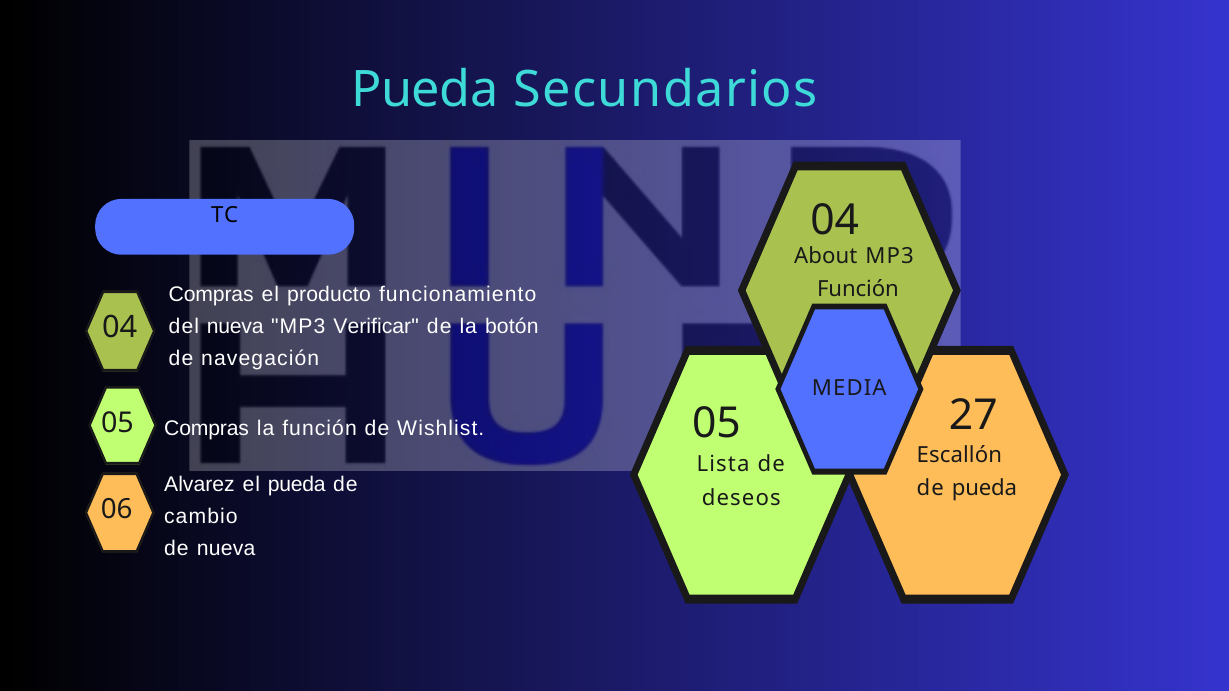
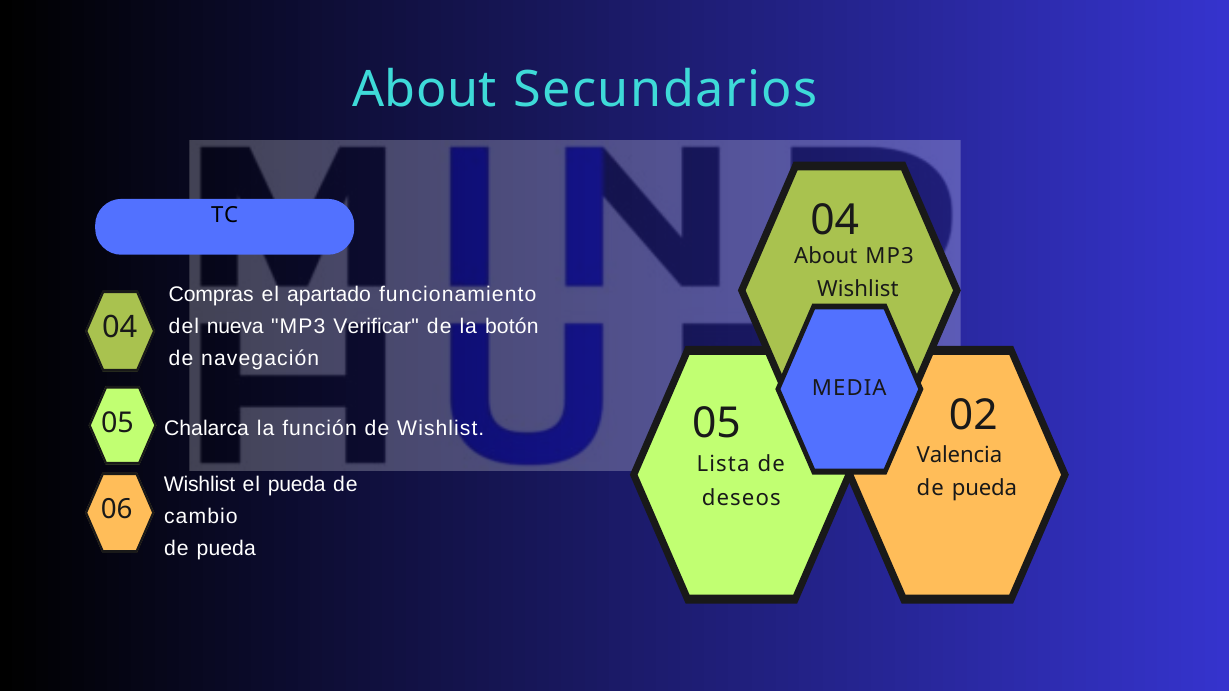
Pueda at (425, 90): Pueda -> About
Función at (858, 290): Función -> Wishlist
producto: producto -> apartado
27: 27 -> 02
Compras at (207, 429): Compras -> Chalarca
Escallón: Escallón -> Valencia
Alvarez at (199, 485): Alvarez -> Wishlist
nueva at (226, 548): nueva -> pueda
